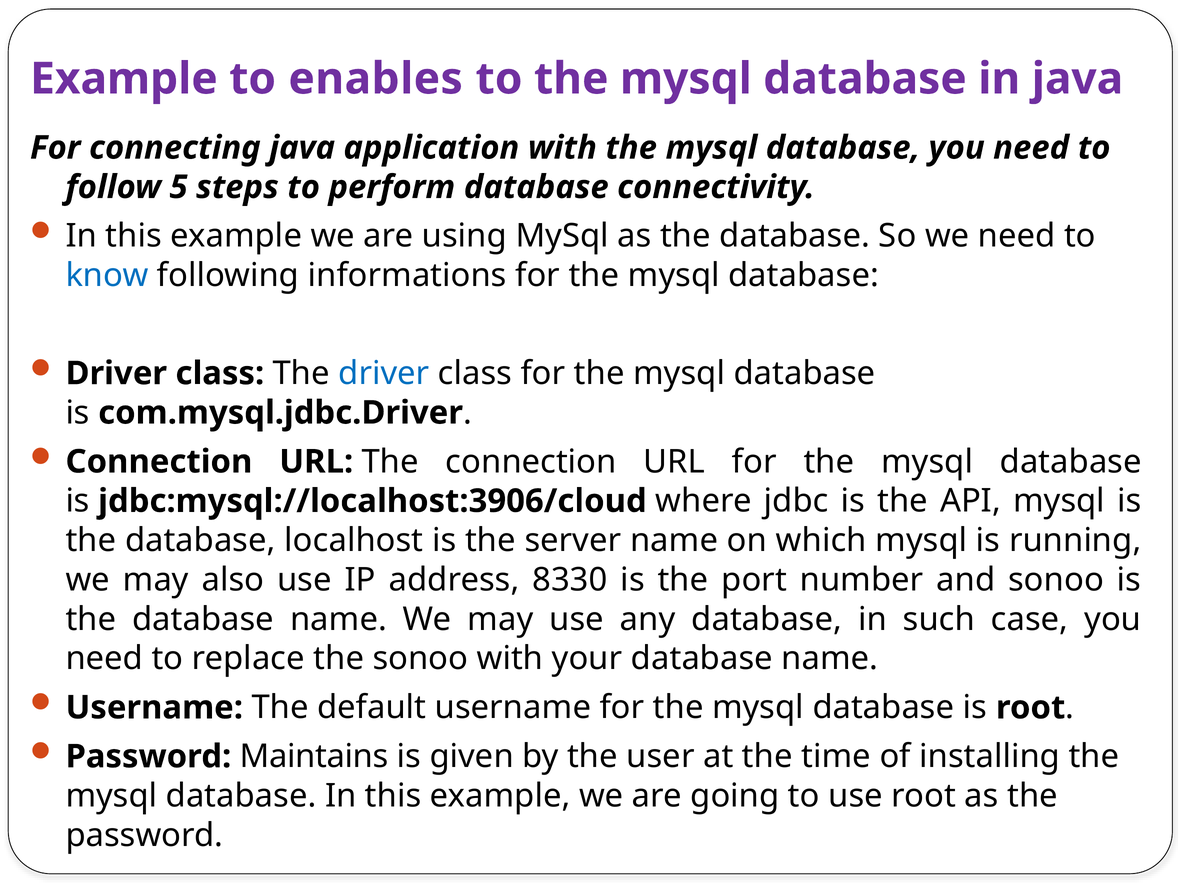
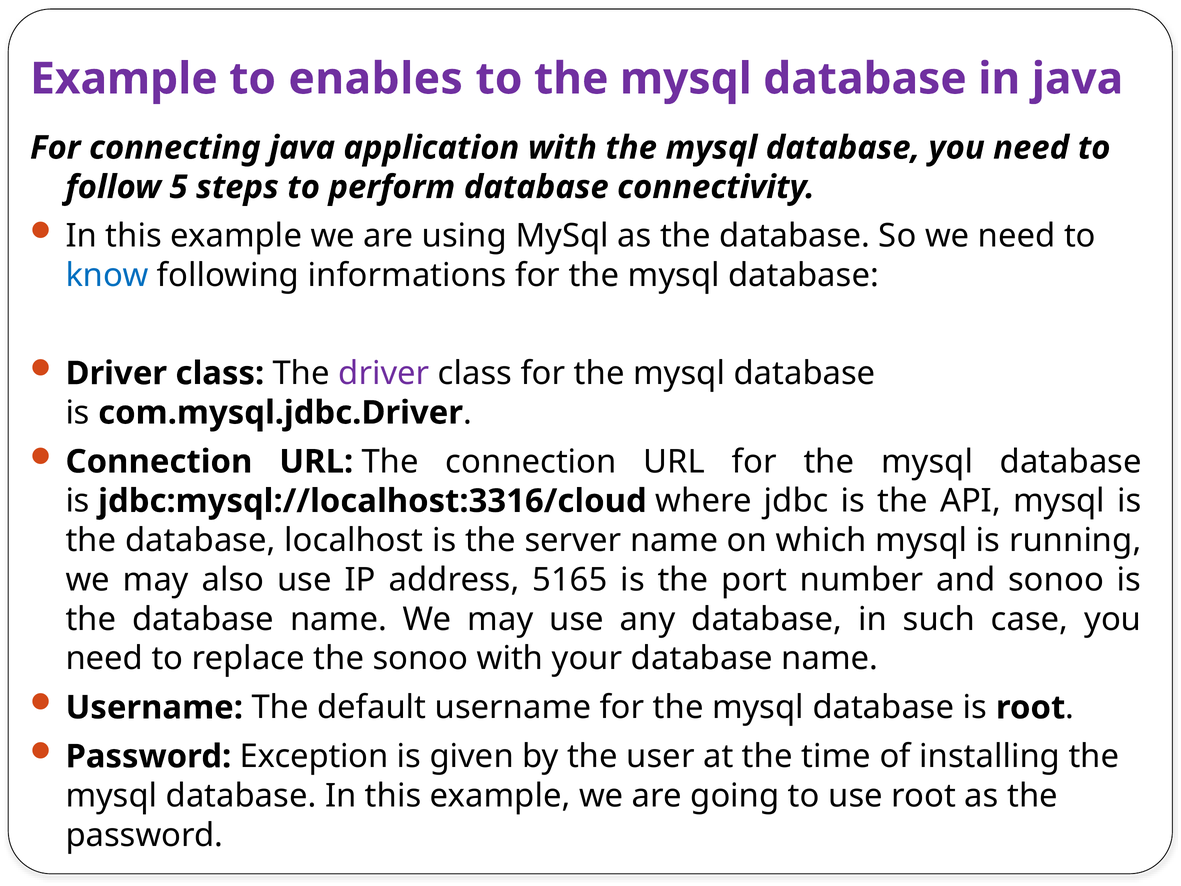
driver at (384, 373) colour: blue -> purple
jdbc:mysql://localhost:3906/cloud: jdbc:mysql://localhost:3906/cloud -> jdbc:mysql://localhost:3316/cloud
8330: 8330 -> 5165
Maintains: Maintains -> Exception
